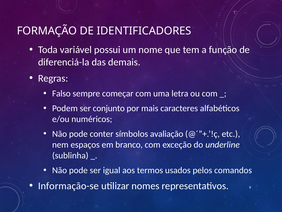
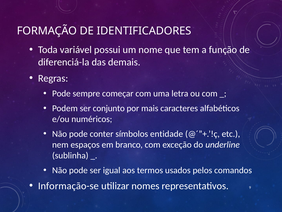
Falso at (61, 93): Falso -> Pode
avaliação: avaliação -> entidade
